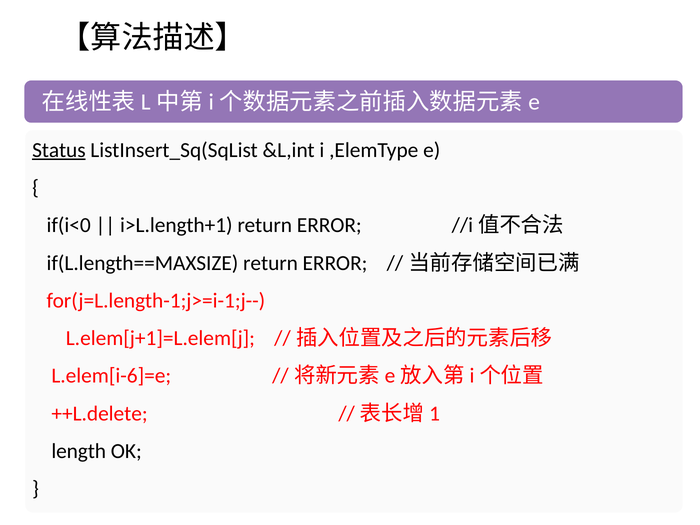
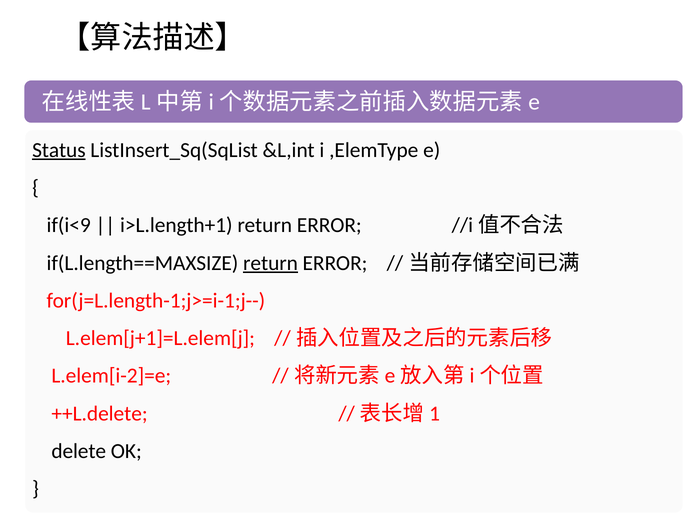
if(i<0: if(i<0 -> if(i<9
return at (271, 263) underline: none -> present
L.elem[i-6]=e: L.elem[i-6]=e -> L.elem[i-2]=e
length: length -> delete
